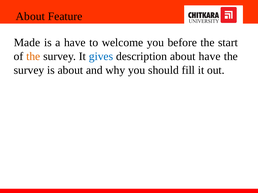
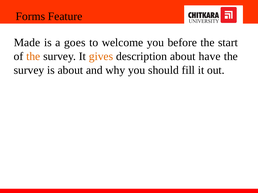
About at (30, 16): About -> Forms
a have: have -> goes
gives colour: blue -> orange
